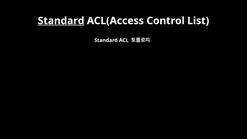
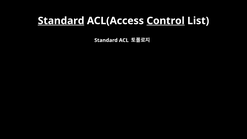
Control underline: none -> present
